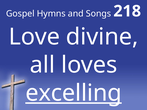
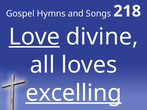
Love underline: none -> present
